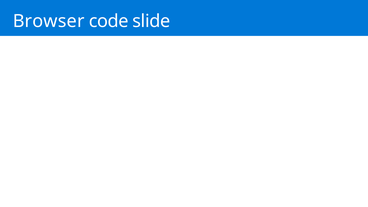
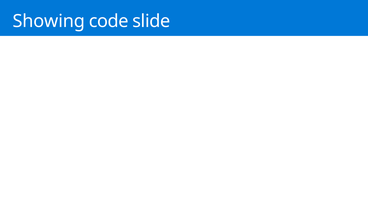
Browser at (49, 21): Browser -> Showing
